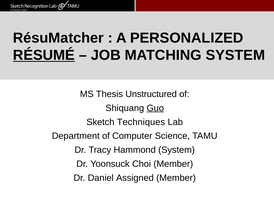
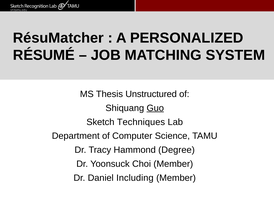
RÉSUMÉ underline: present -> none
Hammond System: System -> Degree
Assigned: Assigned -> Including
